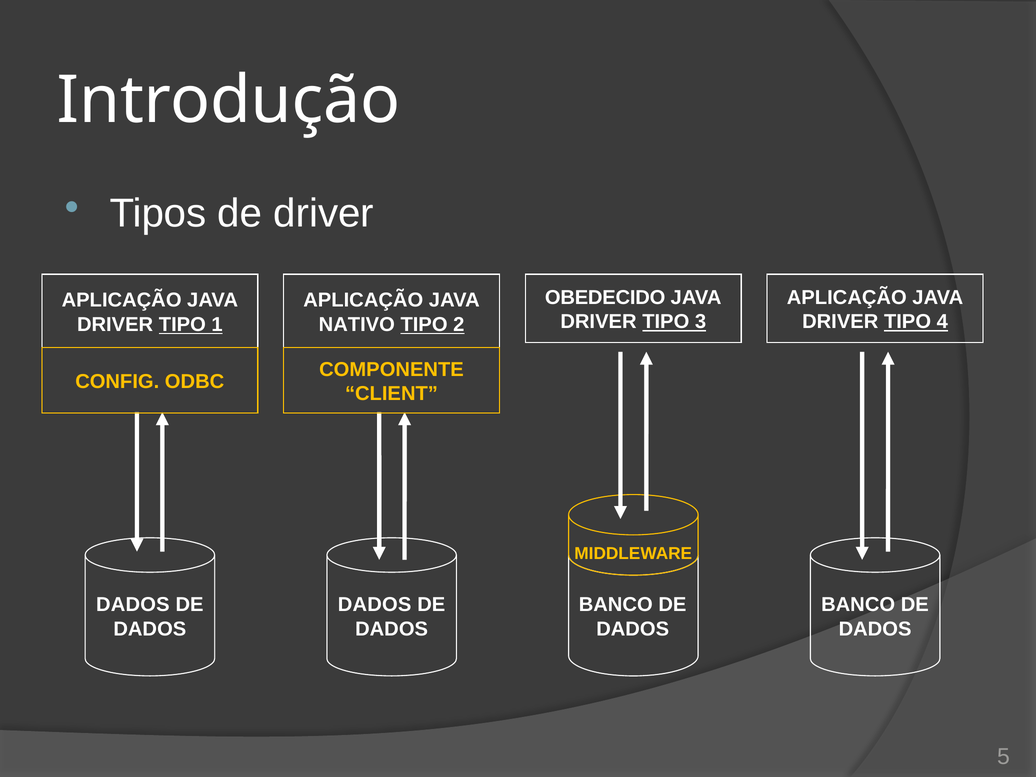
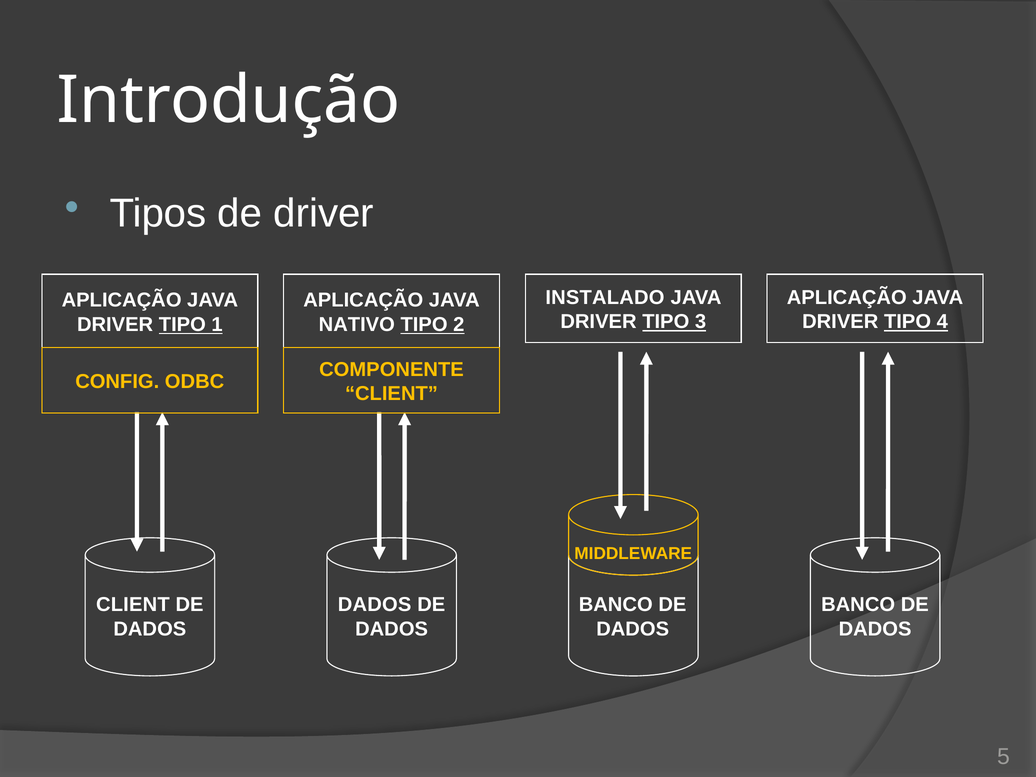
OBEDECIDO: OBEDECIDO -> INSTALADO
DADOS at (133, 605): DADOS -> CLIENT
